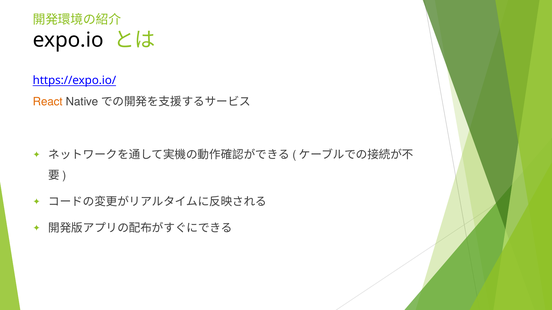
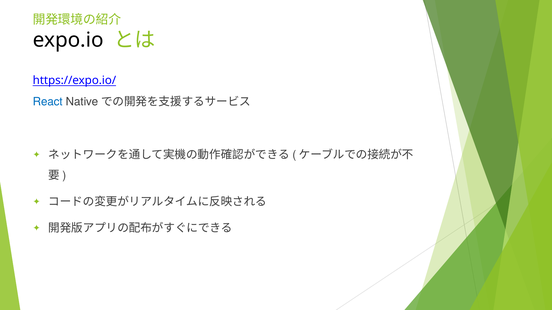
React colour: orange -> blue
